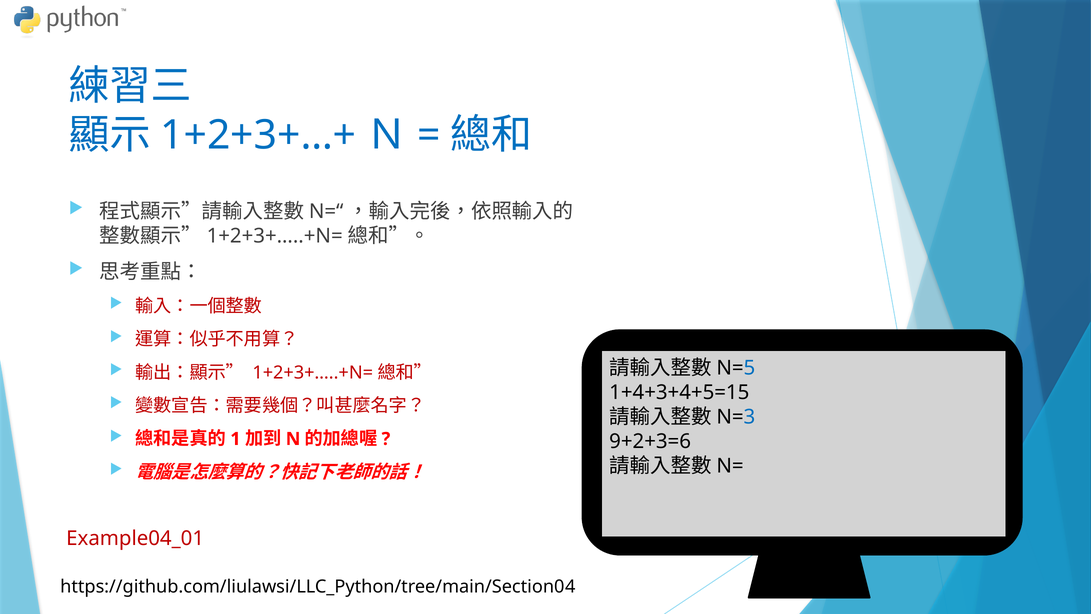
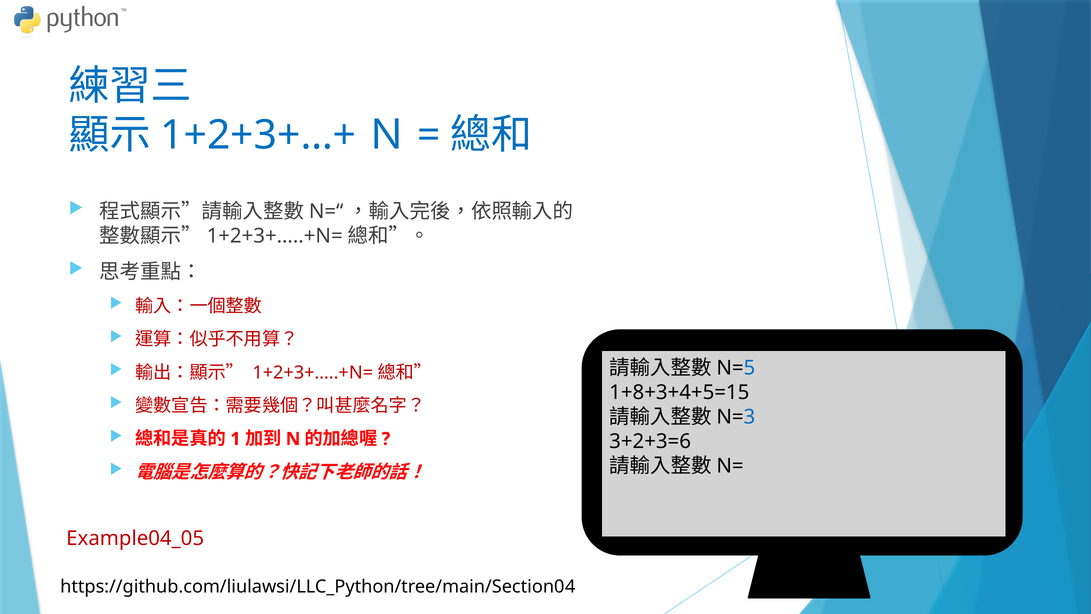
1+4+3+4+5=15: 1+4+3+4+5=15 -> 1+8+3+4+5=15
9+2+3=6: 9+2+3=6 -> 3+2+3=6
Example04_01: Example04_01 -> Example04_05
